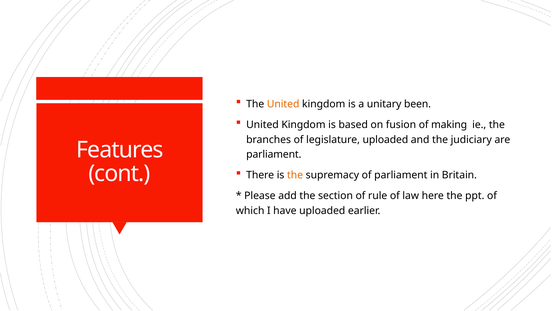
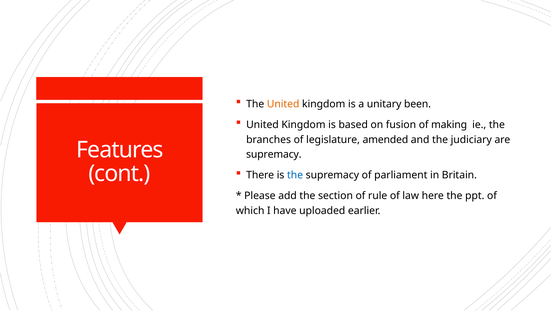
legislature uploaded: uploaded -> amended
parliament at (274, 154): parliament -> supremacy
the at (295, 175) colour: orange -> blue
